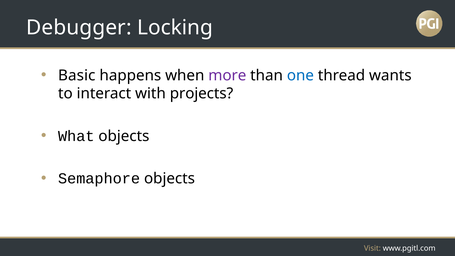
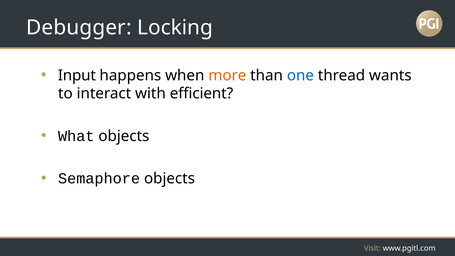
Basic: Basic -> Input
more colour: purple -> orange
projects: projects -> efficient
